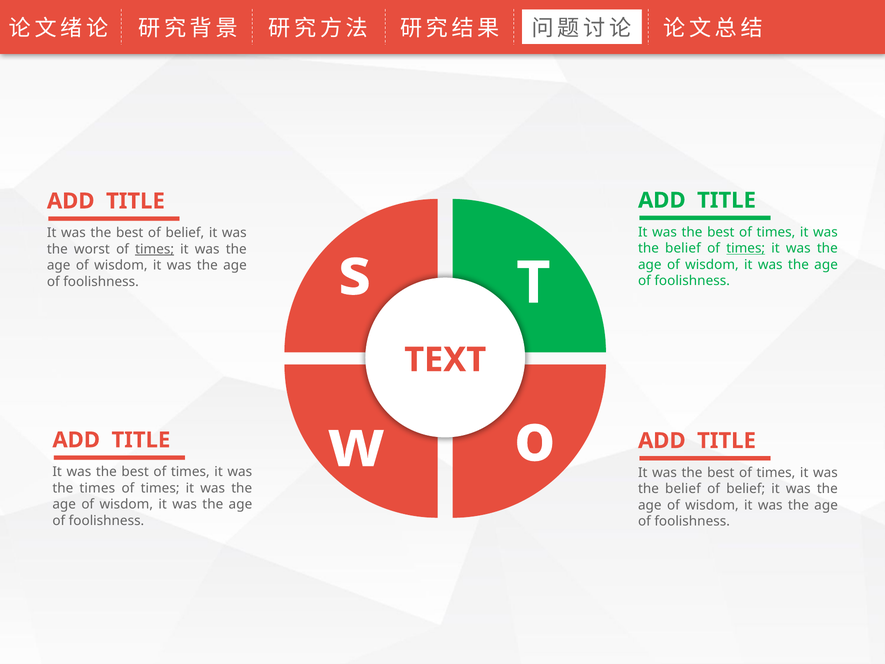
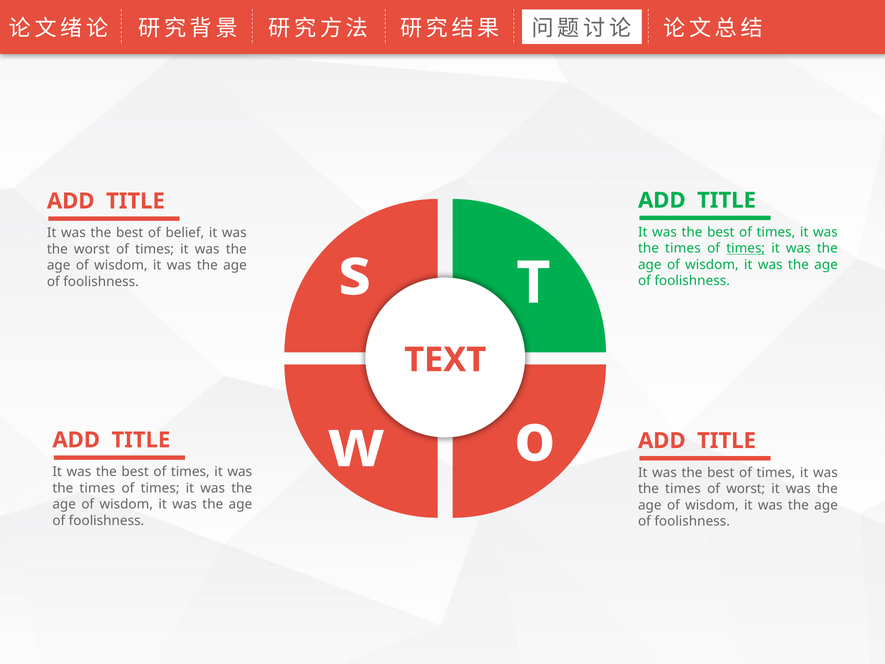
belief at (683, 248): belief -> times
times at (155, 249) underline: present -> none
belief at (683, 489): belief -> times
belief at (746, 489): belief -> worst
